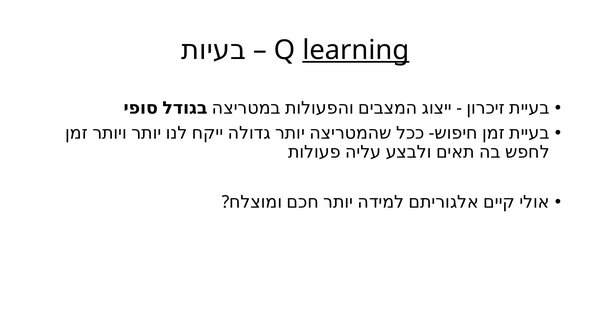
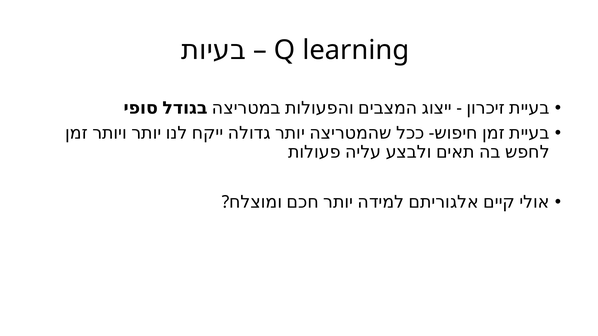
learning underline: present -> none
